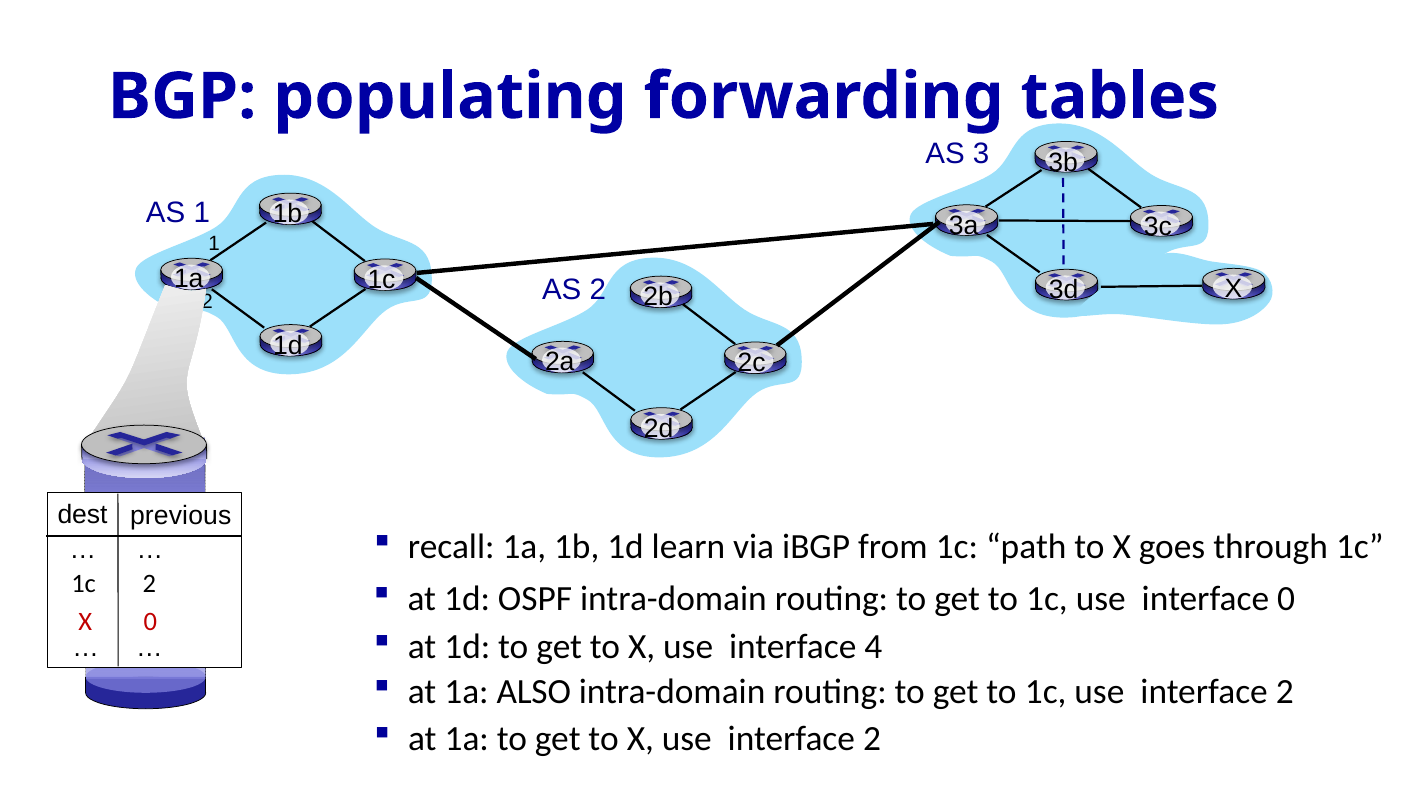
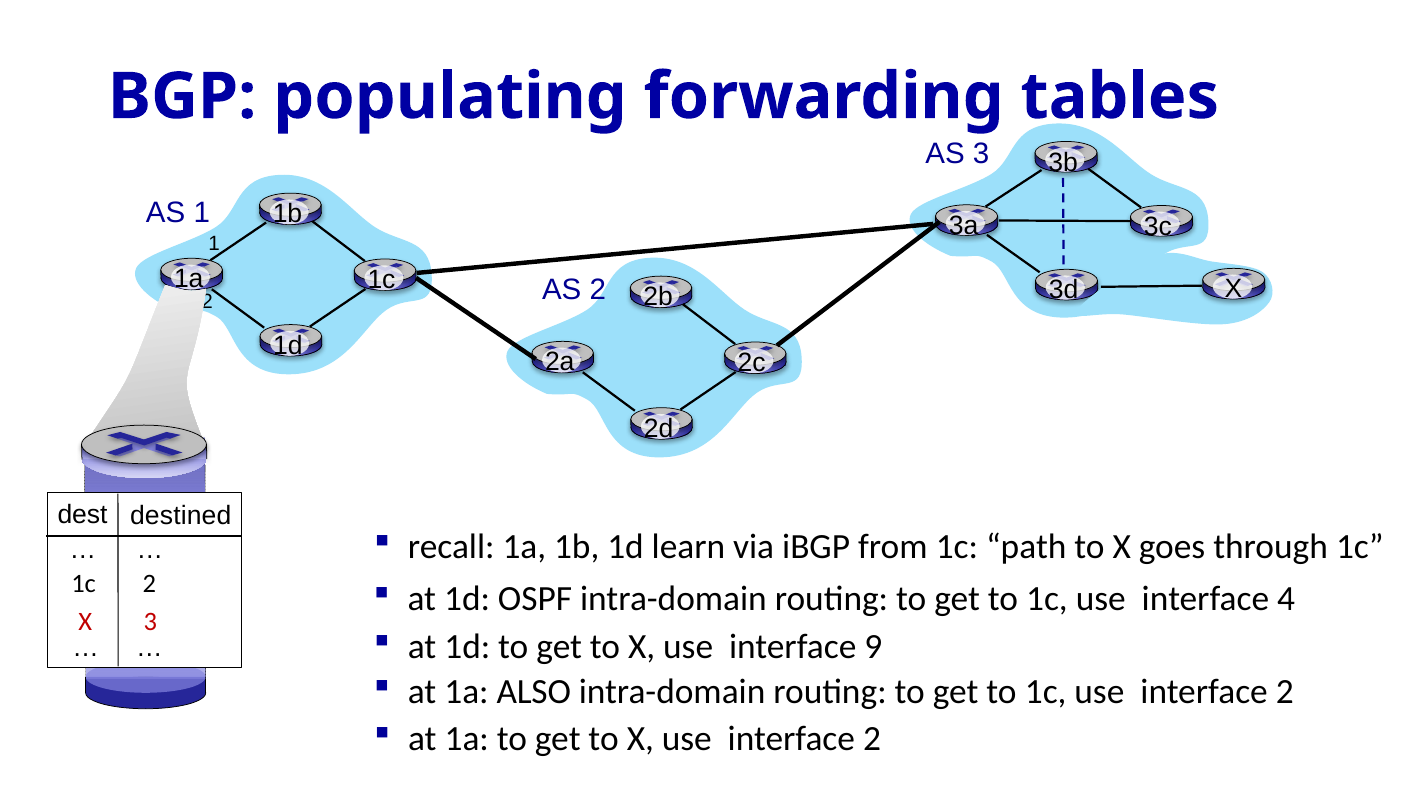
previous: previous -> destined
interface 0: 0 -> 4
X 0: 0 -> 3
4: 4 -> 9
